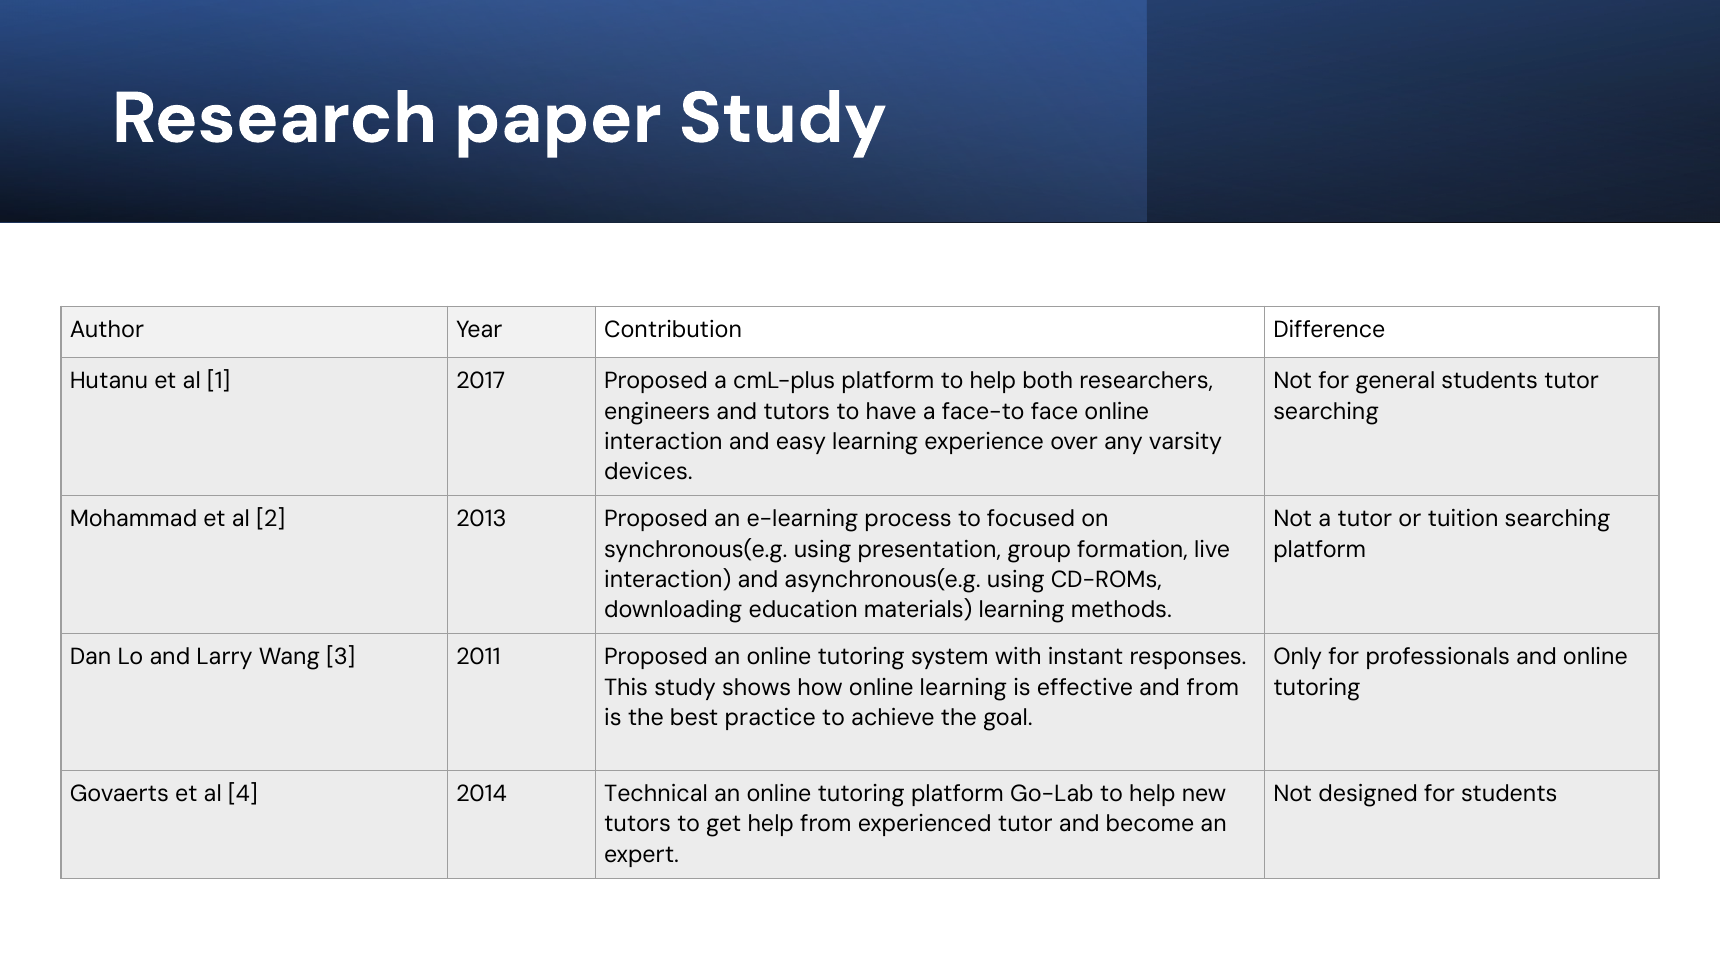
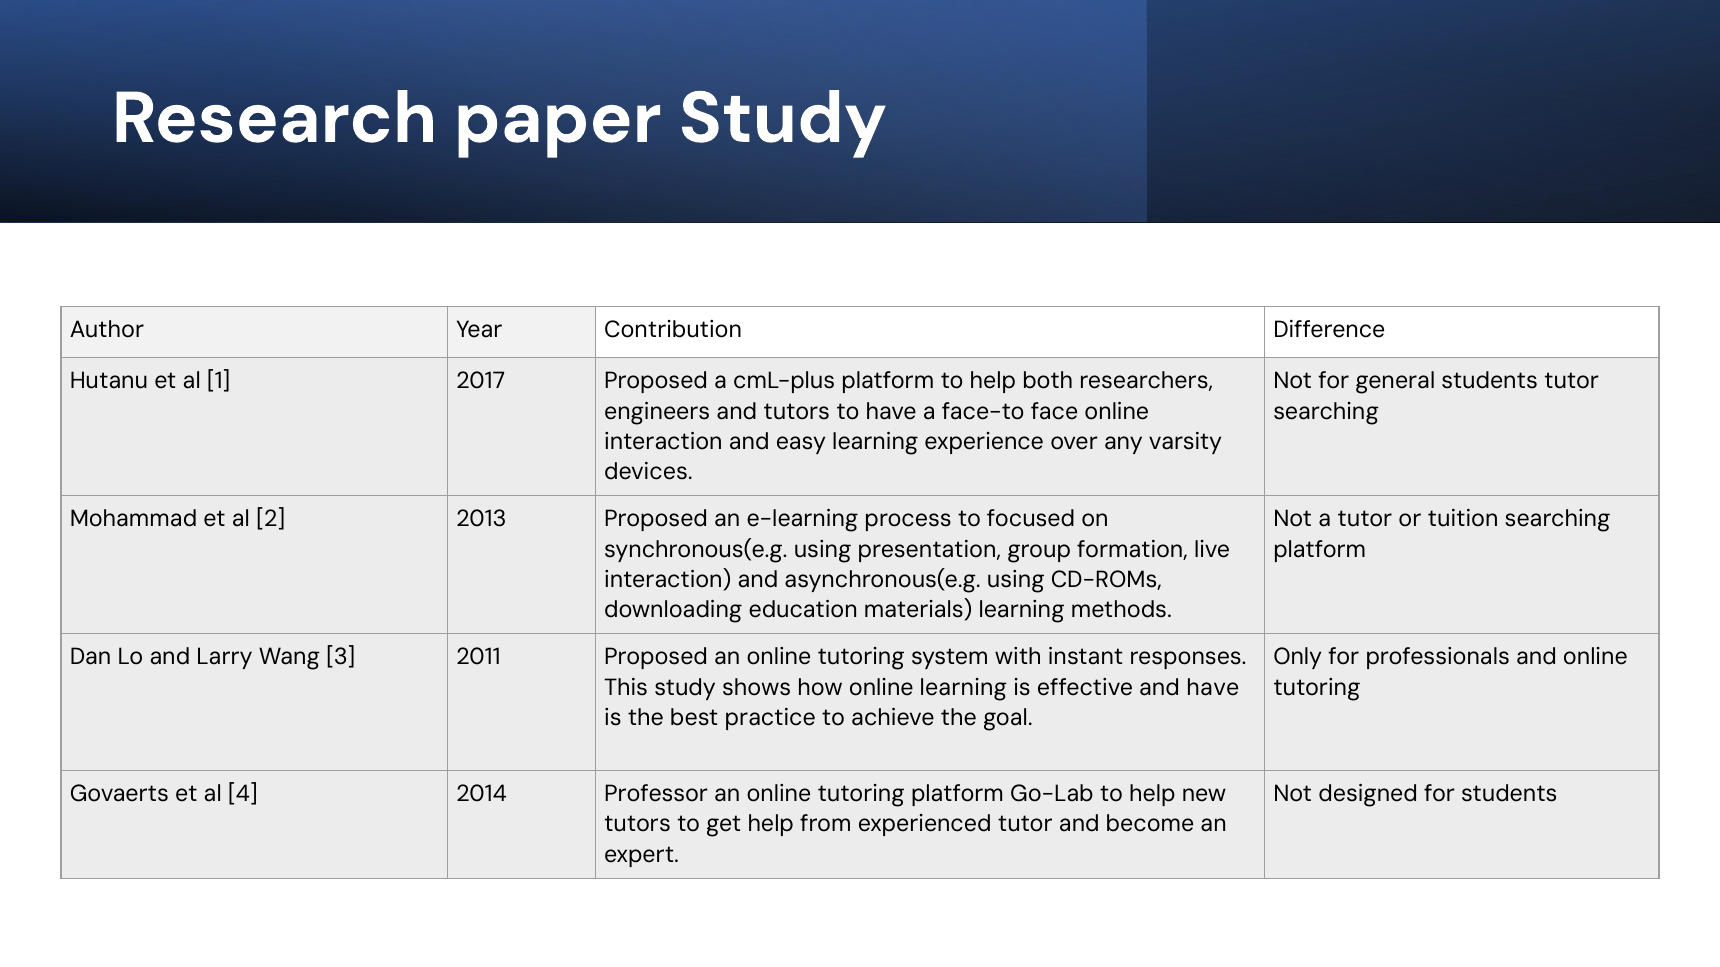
and from: from -> have
Technical: Technical -> Professor
